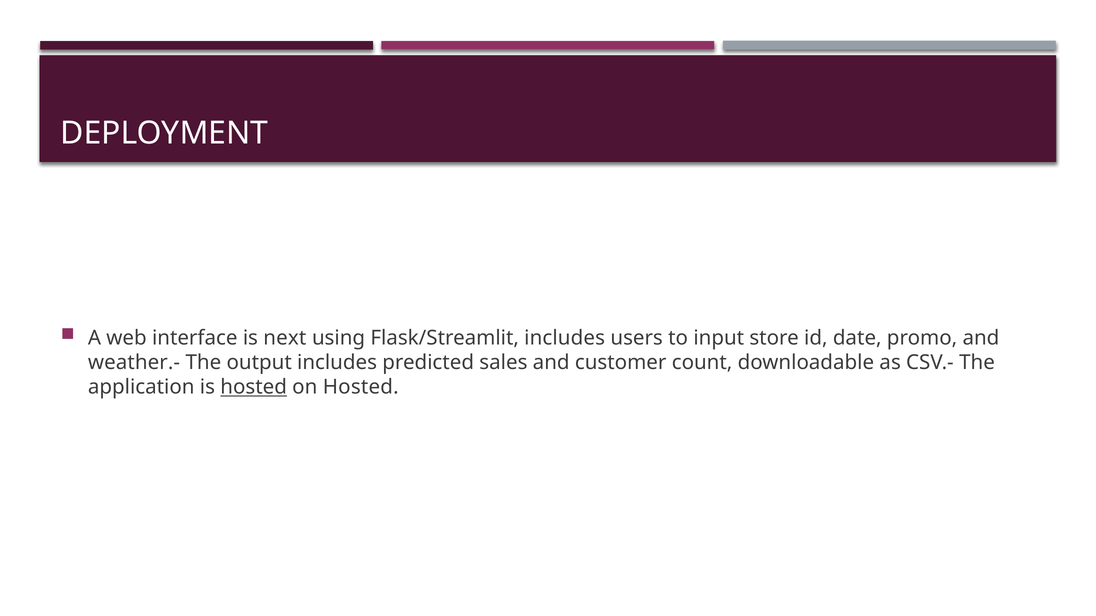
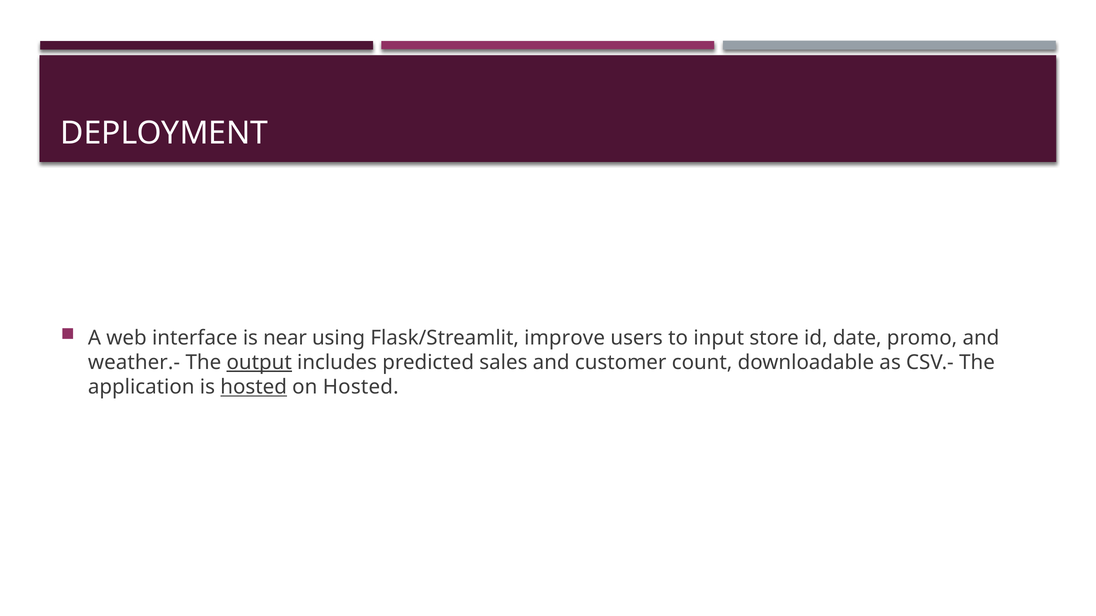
next: next -> near
Flask/Streamlit includes: includes -> improve
output underline: none -> present
